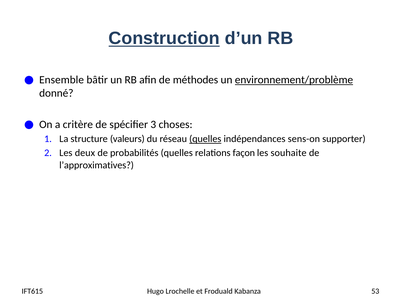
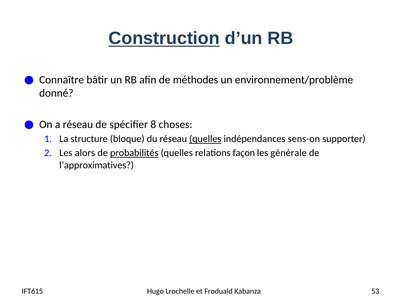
Ensemble: Ensemble -> Connaître
environnement/problème underline: present -> none
a critère: critère -> réseau
3: 3 -> 8
valeurs: valeurs -> bloque
deux: deux -> alors
probabilités underline: none -> present
souhaite: souhaite -> générale
